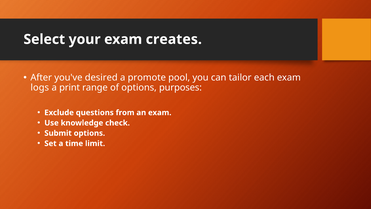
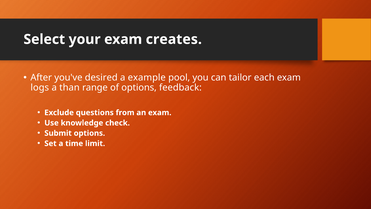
promote: promote -> example
print: print -> than
purposes: purposes -> feedback
